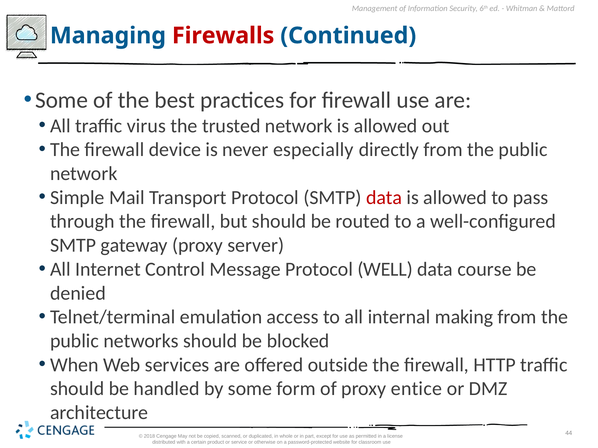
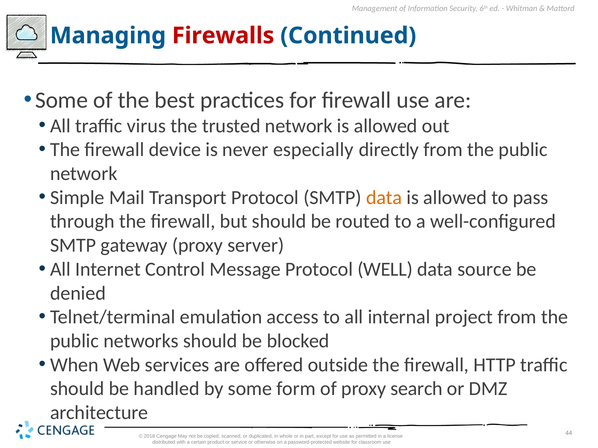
data at (384, 198) colour: red -> orange
course: course -> source
making: making -> project
entice: entice -> search
